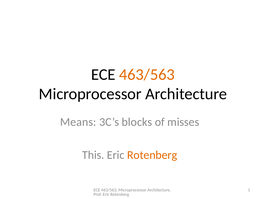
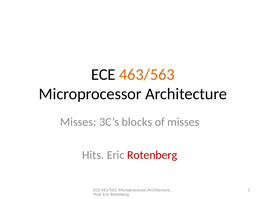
Means at (78, 122): Means -> Misses
This: This -> Hits
Rotenberg at (152, 155) colour: orange -> red
